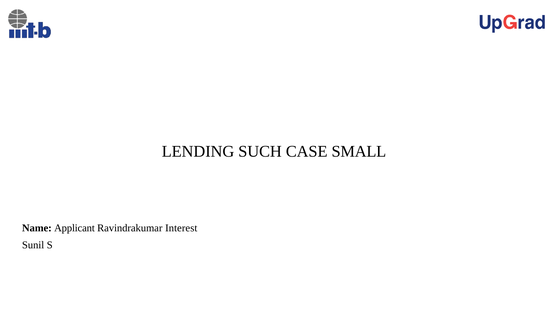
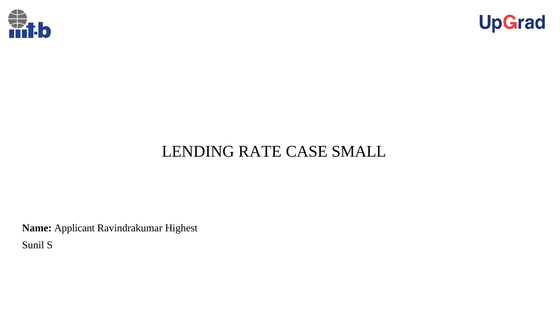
SUCH: SUCH -> RATE
Interest: Interest -> Highest
